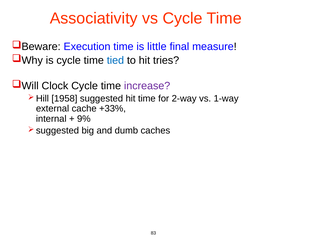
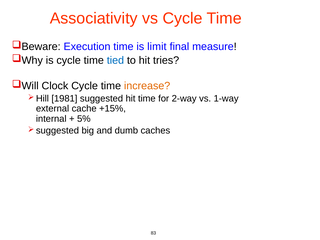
little: little -> limit
increase colour: purple -> orange
1958: 1958 -> 1981
+33%: +33% -> +15%
9%: 9% -> 5%
